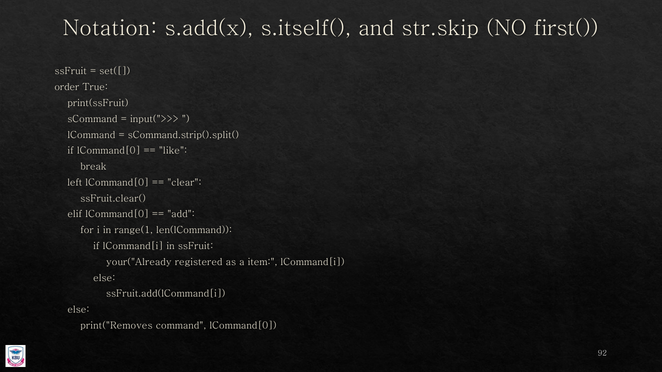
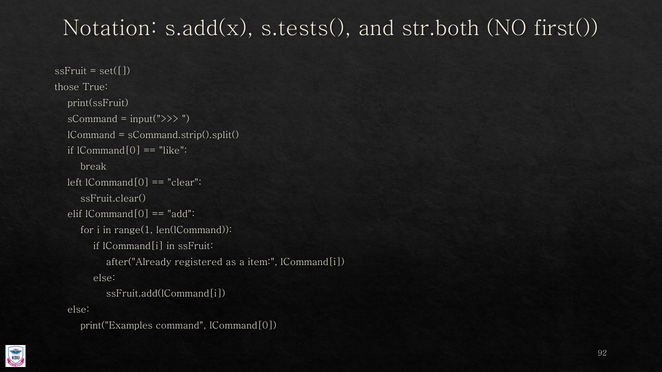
s.itself(: s.itself( -> s.tests(
str.skip: str.skip -> str.both
order: order -> those
your("Already: your("Already -> after("Already
print("Removes: print("Removes -> print("Examples
